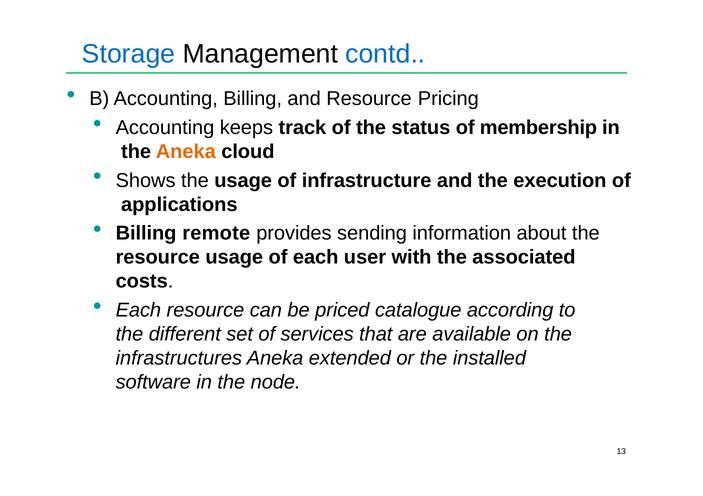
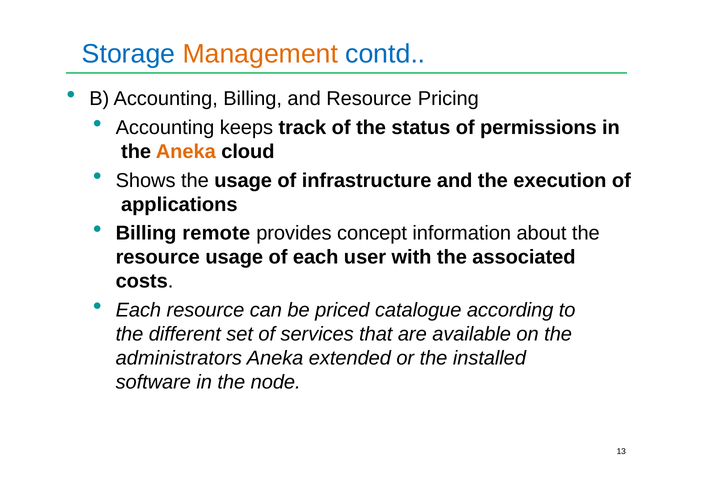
Management colour: black -> orange
membership: membership -> permissions
sending: sending -> concept
infrastructures: infrastructures -> administrators
